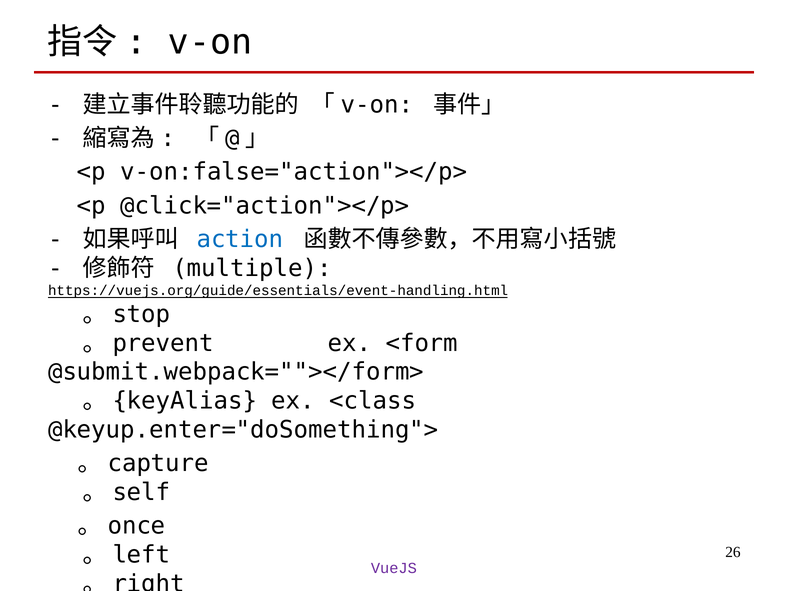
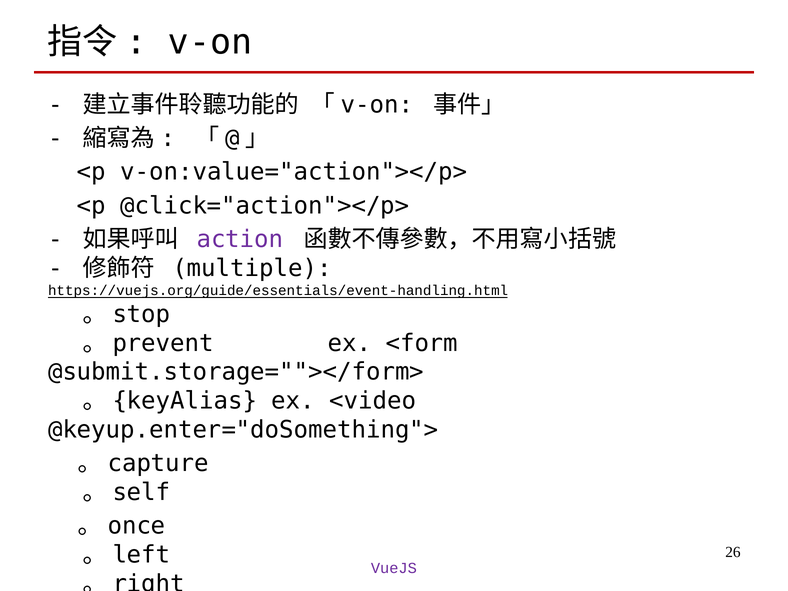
v-on:false="action"></p>: v-on:false="action"></p> -> v-on:value="action"></p>
action colour: blue -> purple
@submit.webpack=""></form>: @submit.webpack=""></form> -> @submit.storage=""></form>
<class: <class -> <video
